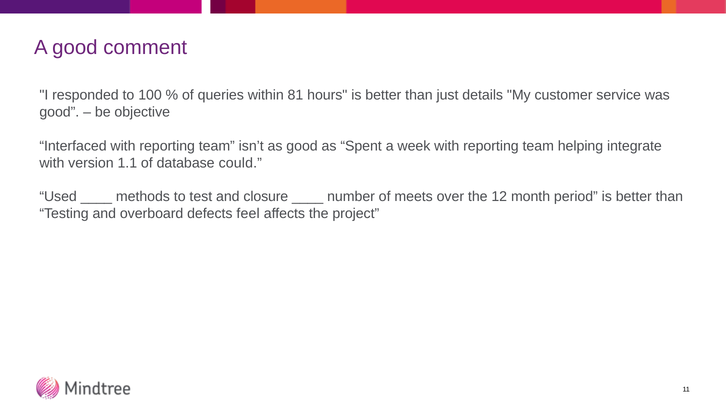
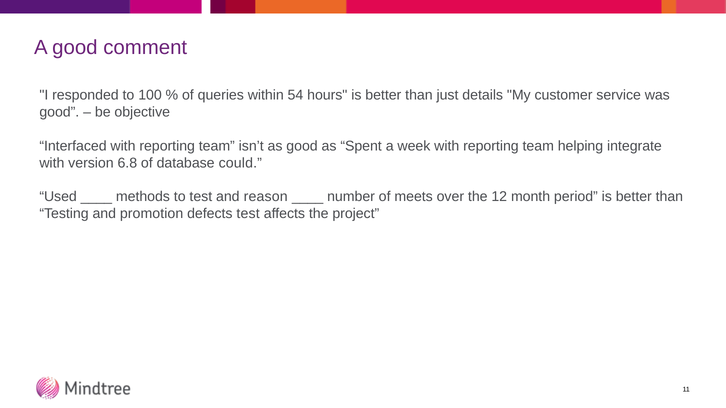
81: 81 -> 54
1.1: 1.1 -> 6.8
closure: closure -> reason
overboard: overboard -> promotion
defects feel: feel -> test
